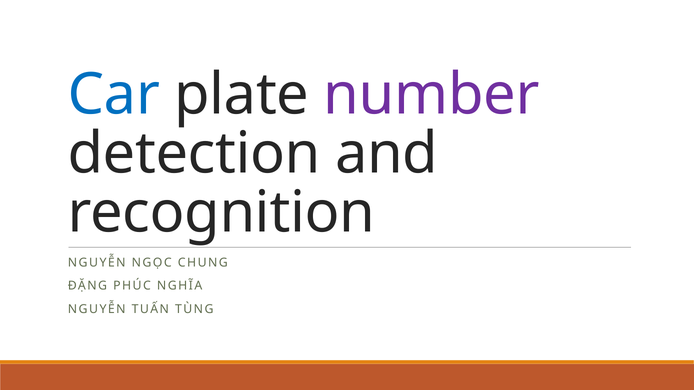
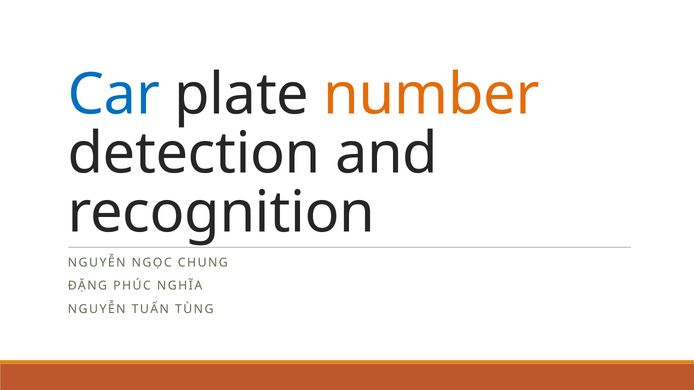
number colour: purple -> orange
